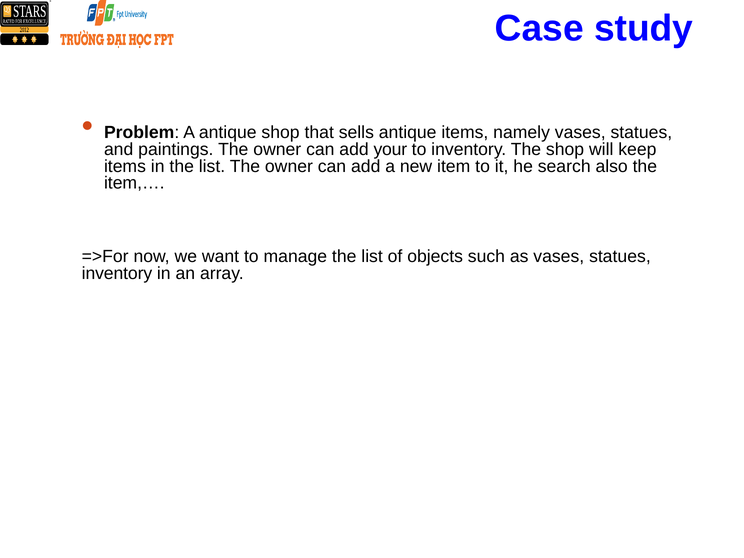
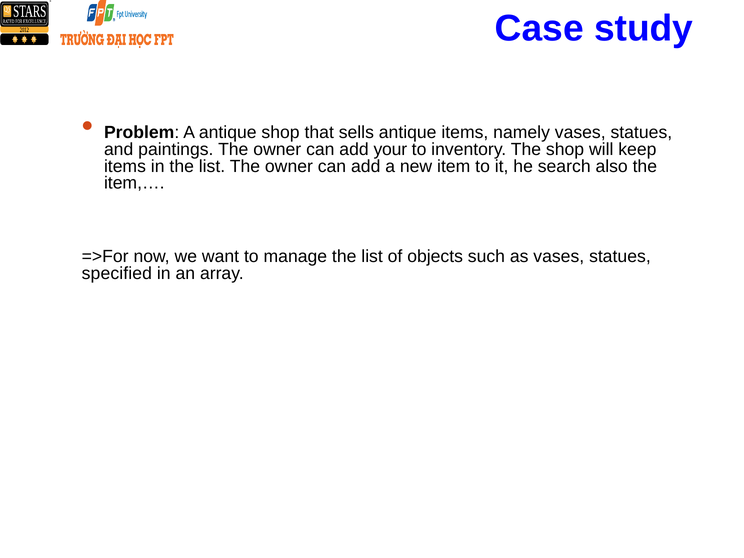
inventory at (117, 273): inventory -> specified
